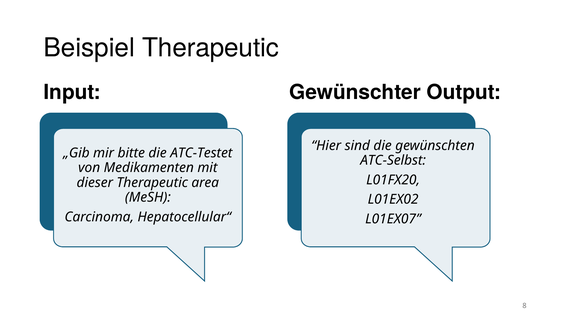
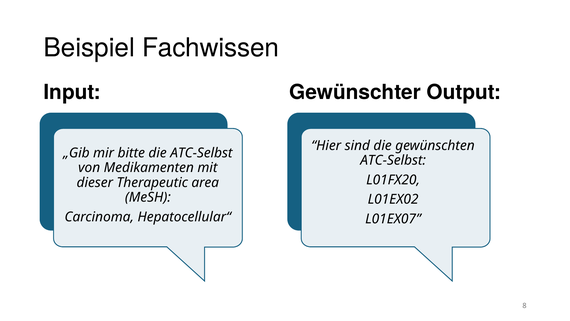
Beispiel Therapeutic: Therapeutic -> Fachwissen
die ATC-Testet: ATC-Testet -> ATC-Selbst
